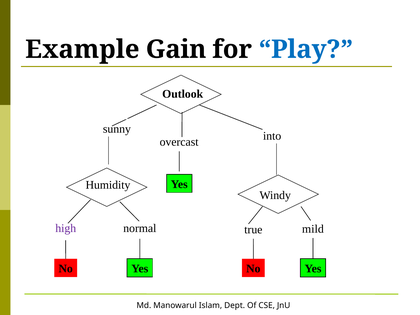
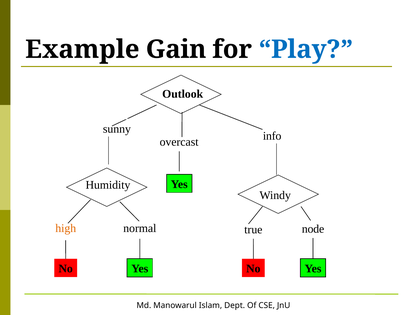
into: into -> info
high colour: purple -> orange
mild: mild -> node
